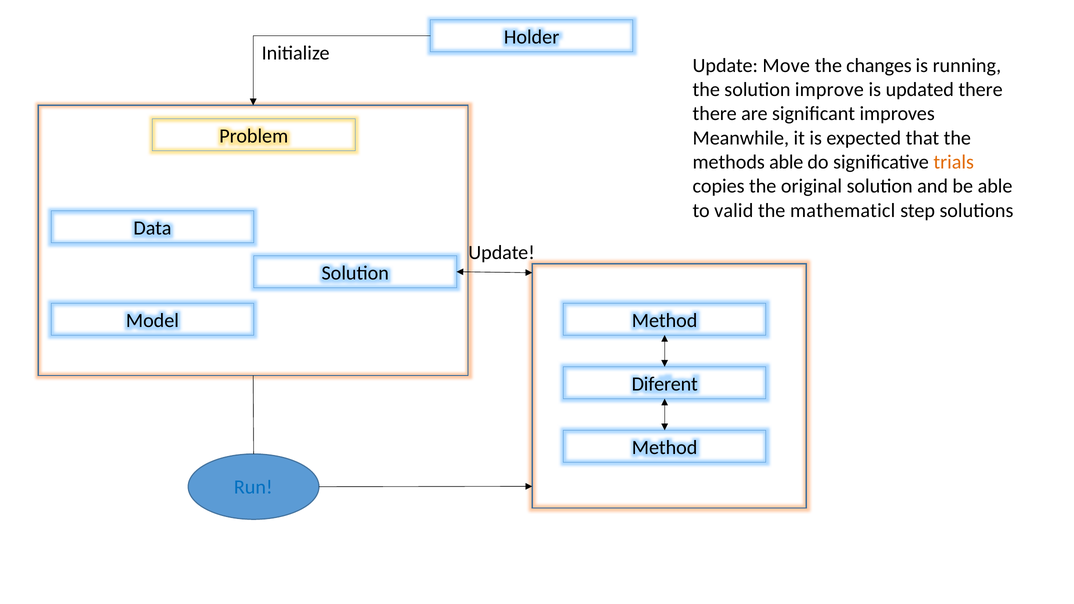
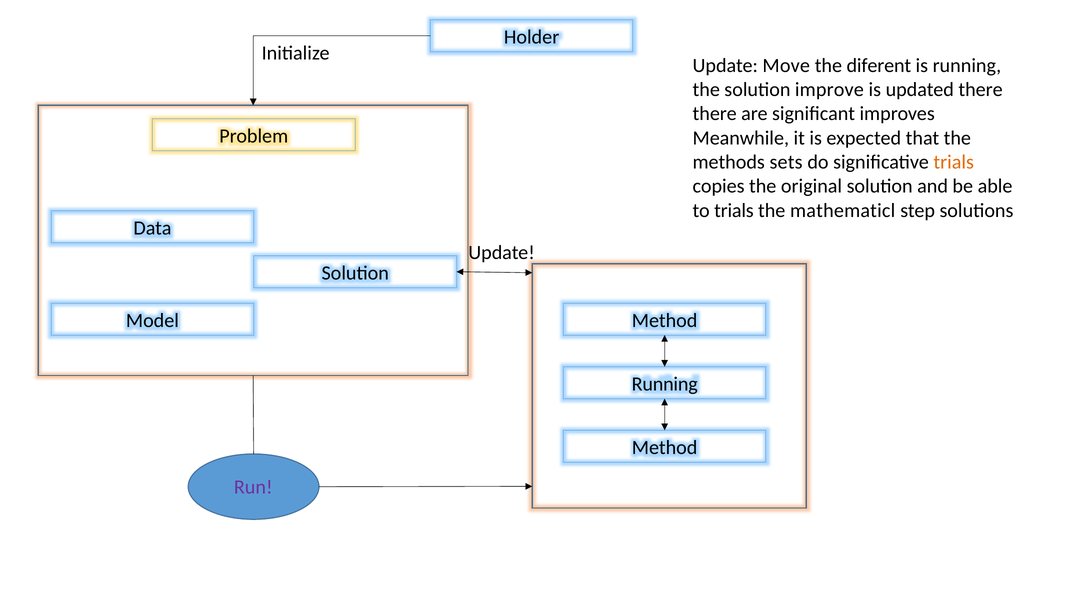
changes: changes -> diferent
methods able: able -> sets
to valid: valid -> trials
Diferent at (665, 384): Diferent -> Running
Run colour: blue -> purple
